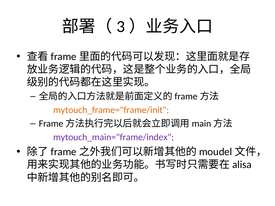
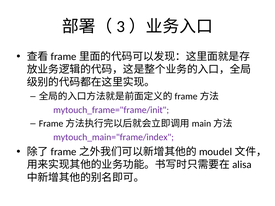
mytouch_frame="frame/init colour: orange -> purple
